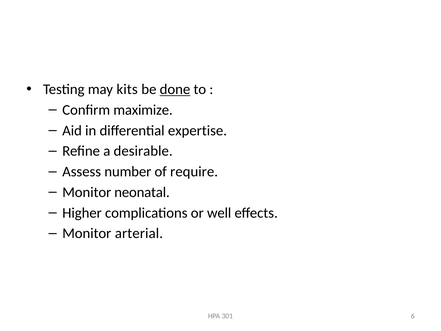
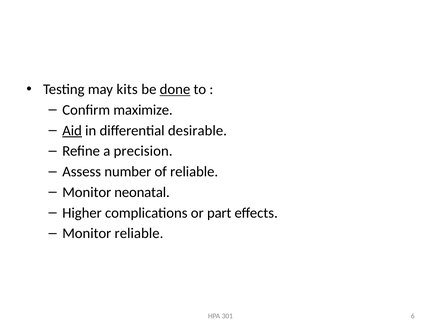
Aid underline: none -> present
expertise: expertise -> desirable
desirable: desirable -> precision
of require: require -> reliable
well: well -> part
Monitor arterial: arterial -> reliable
